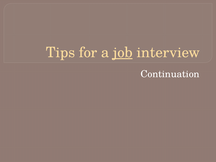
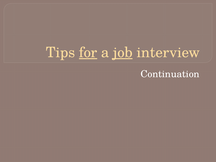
for underline: none -> present
